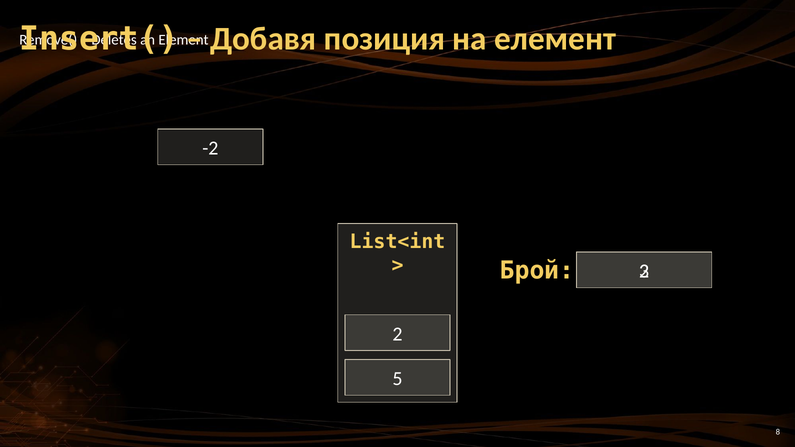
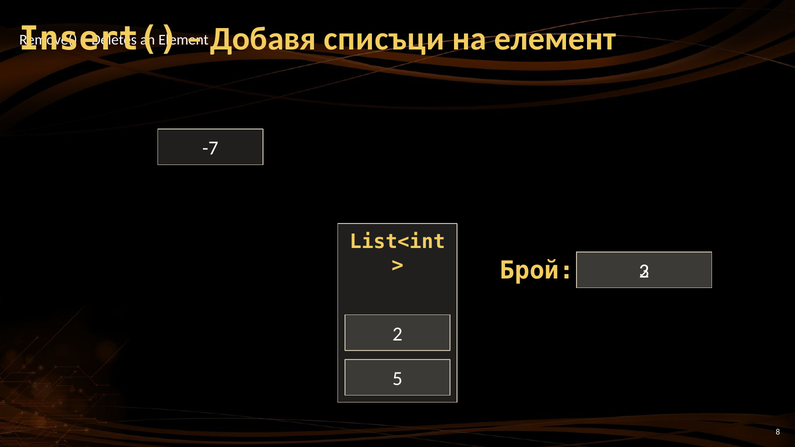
позиция: позиция -> списъци
-2: -2 -> -7
